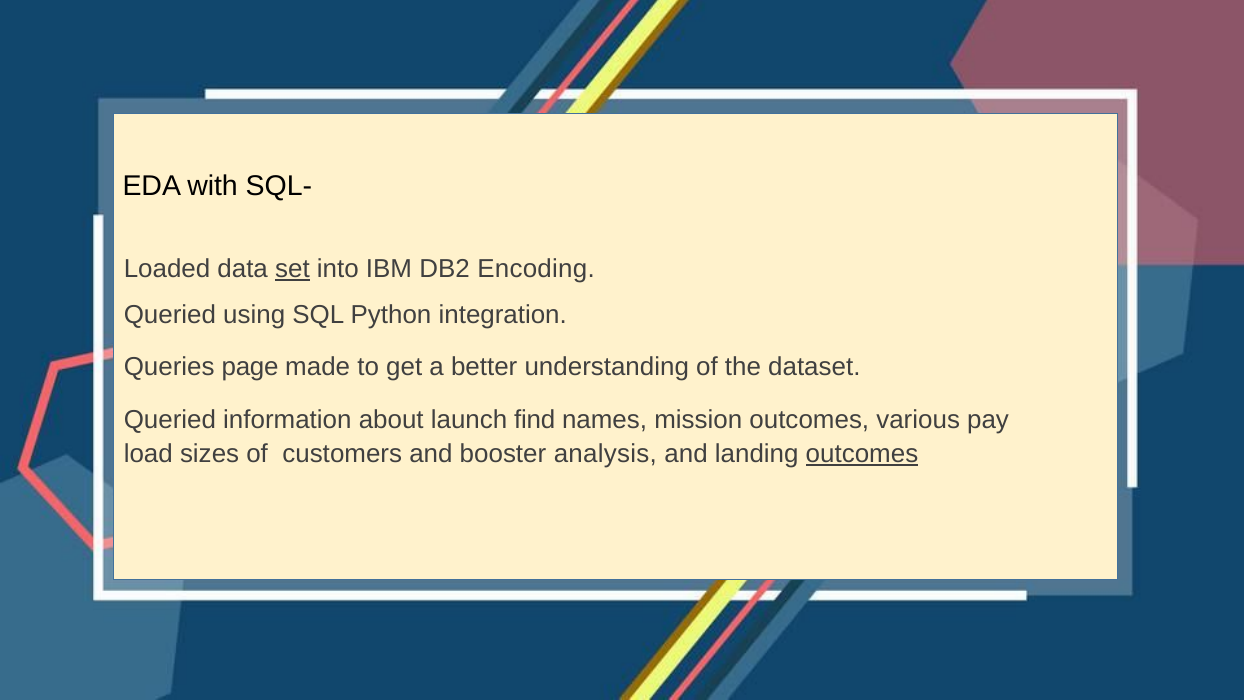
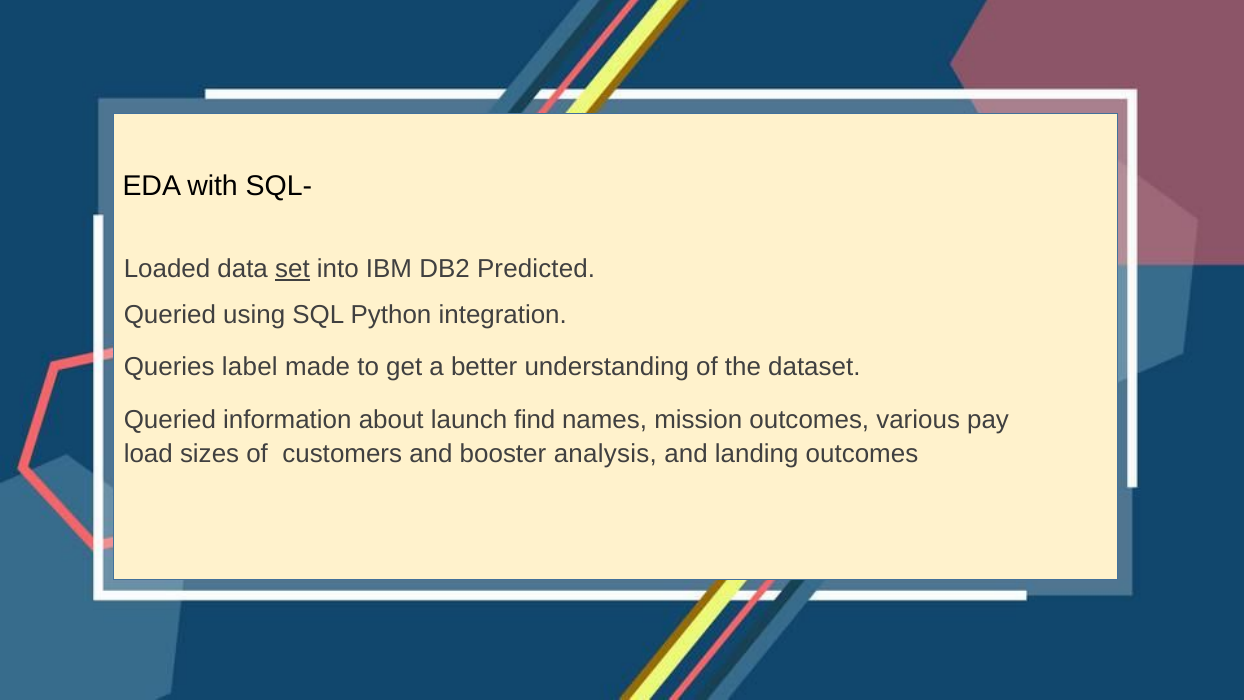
Encoding: Encoding -> Predicted
page: page -> label
outcomes at (862, 454) underline: present -> none
